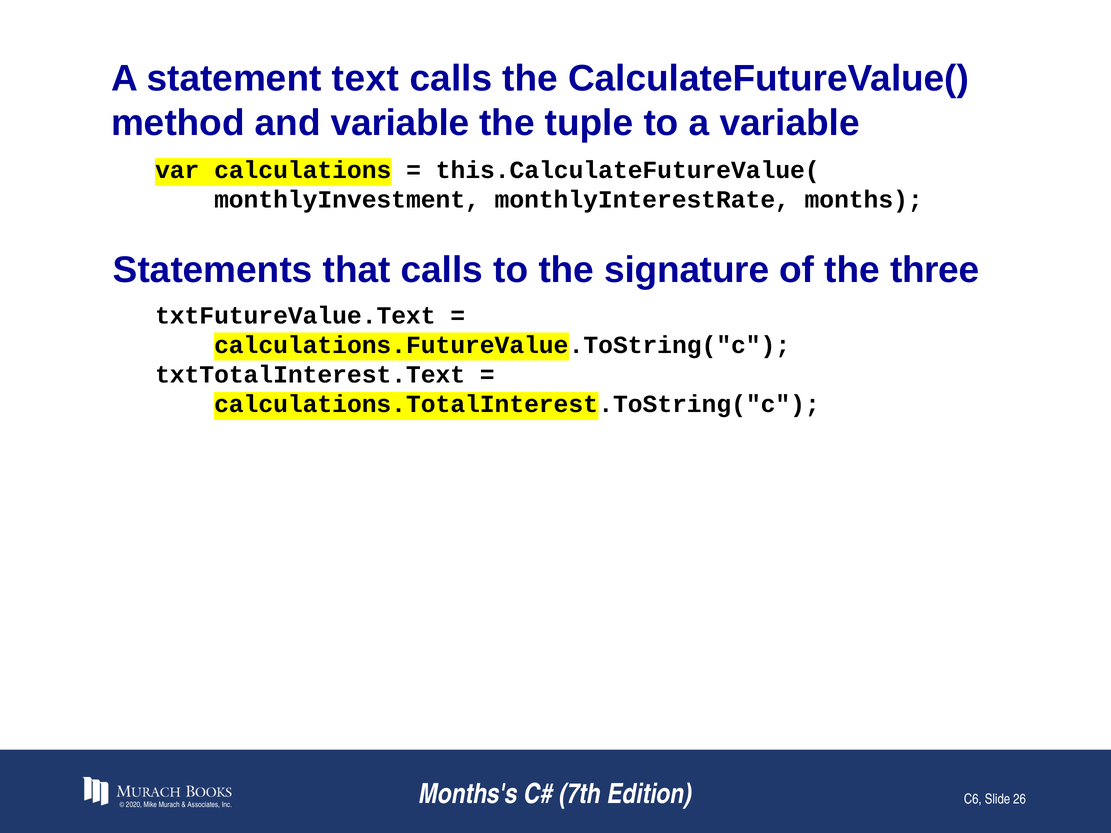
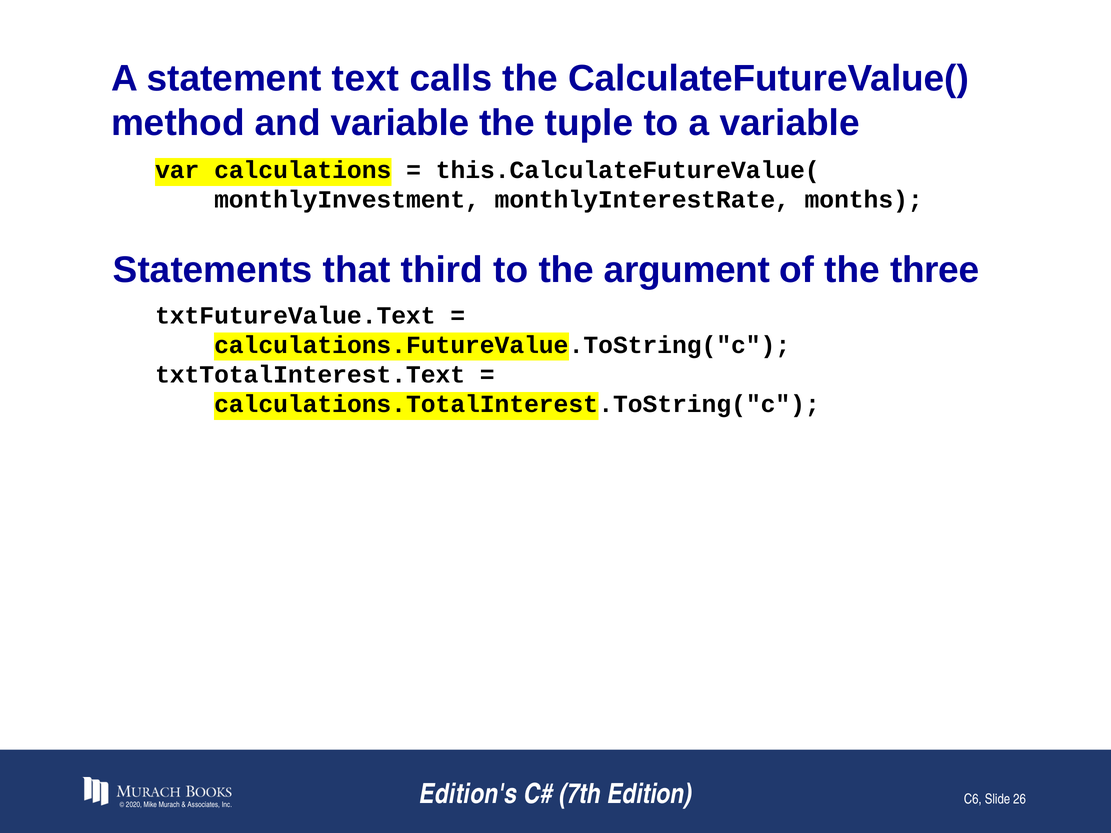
that calls: calls -> third
signature: signature -> argument
Months's: Months's -> Edition's
